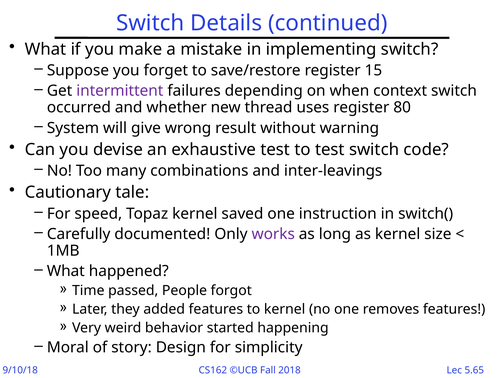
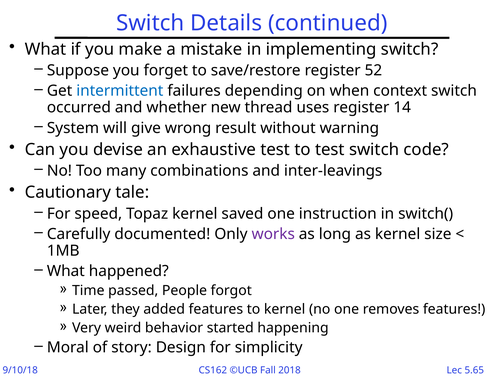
15: 15 -> 52
intermittent colour: purple -> blue
80: 80 -> 14
